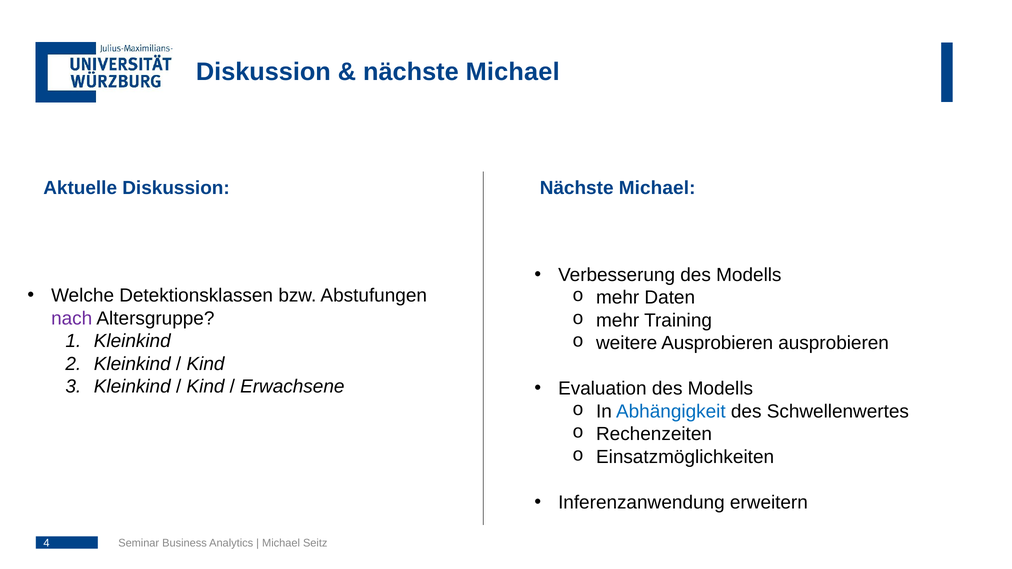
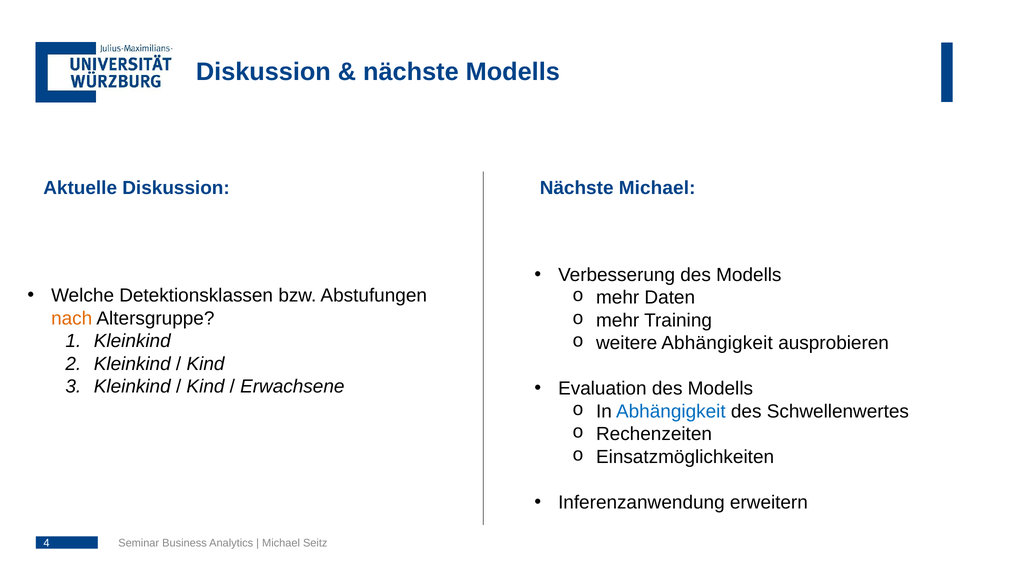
Michael at (513, 72): Michael -> Modells
nach colour: purple -> orange
weitere Ausprobieren: Ausprobieren -> Abhängigkeit
